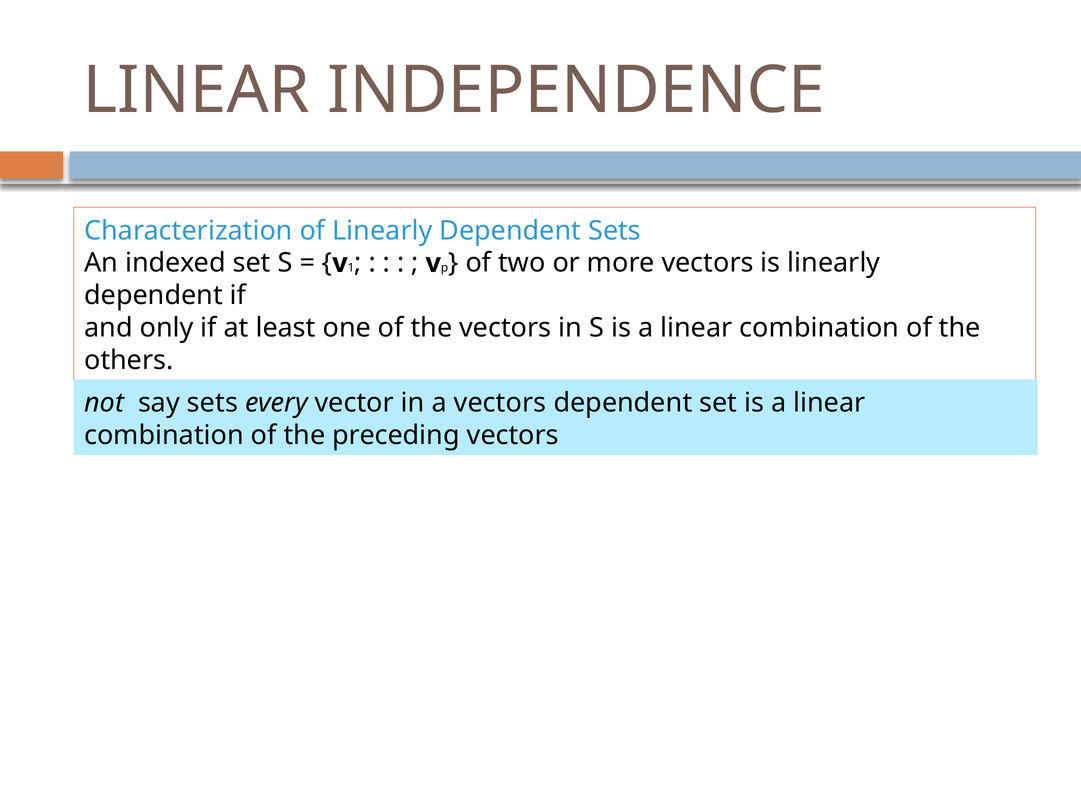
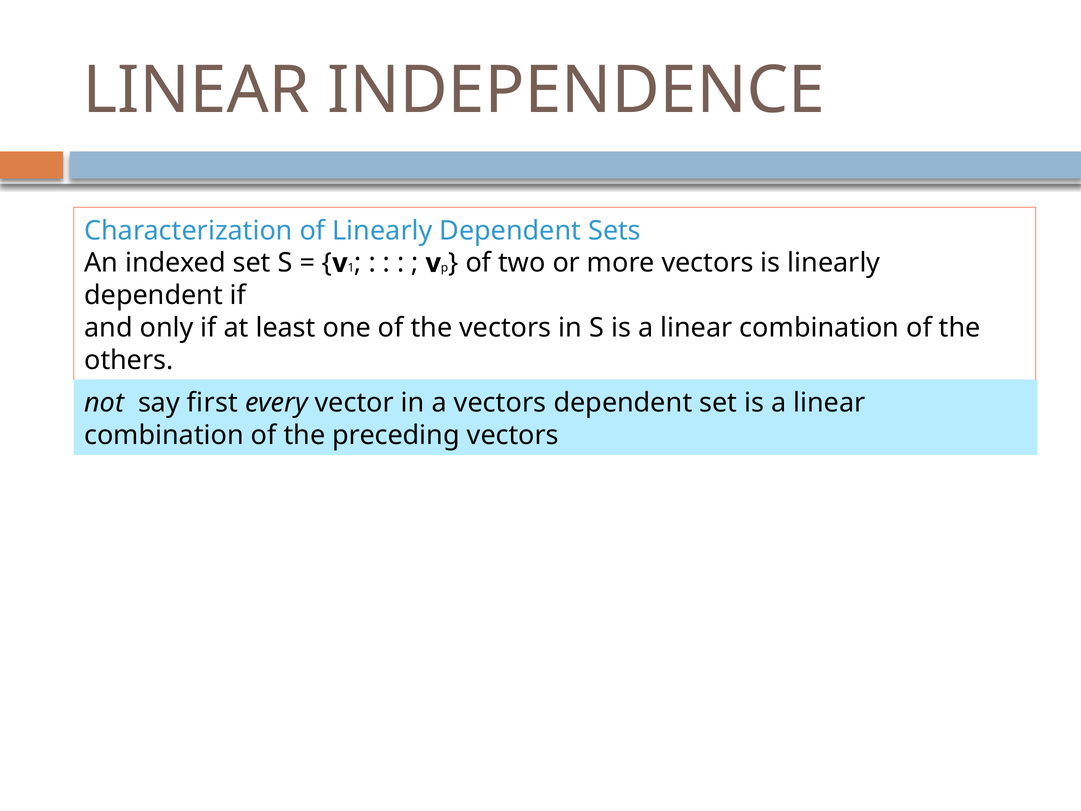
say sets: sets -> first
